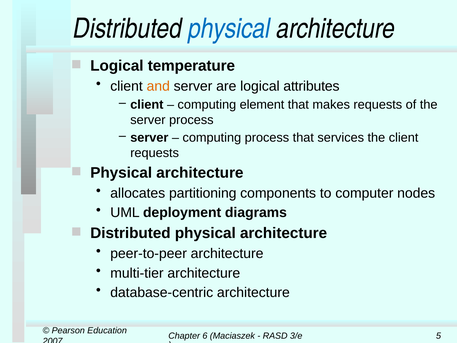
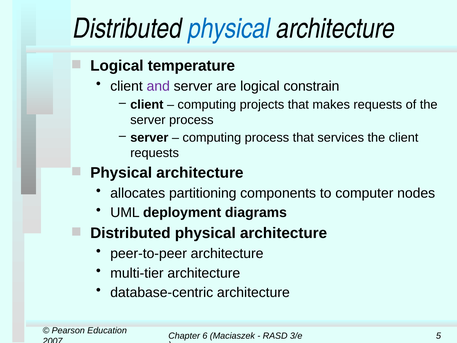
and colour: orange -> purple
attributes: attributes -> constrain
element: element -> projects
